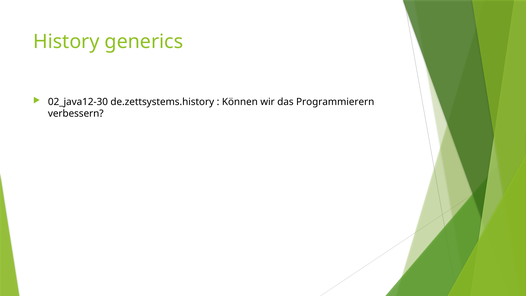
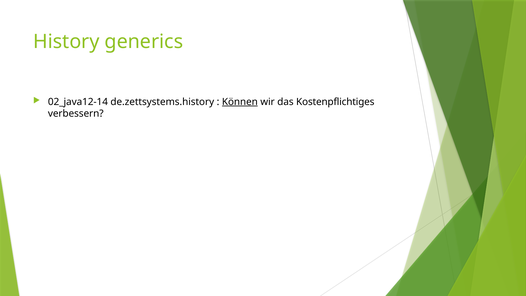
02_java12-30: 02_java12-30 -> 02_java12-14
Können underline: none -> present
Programmierern: Programmierern -> Kostenpflichtiges
